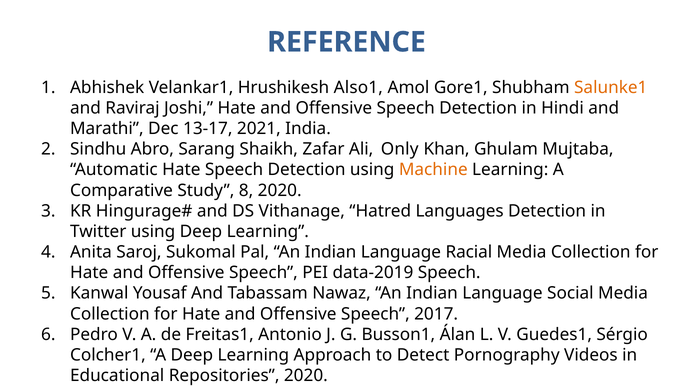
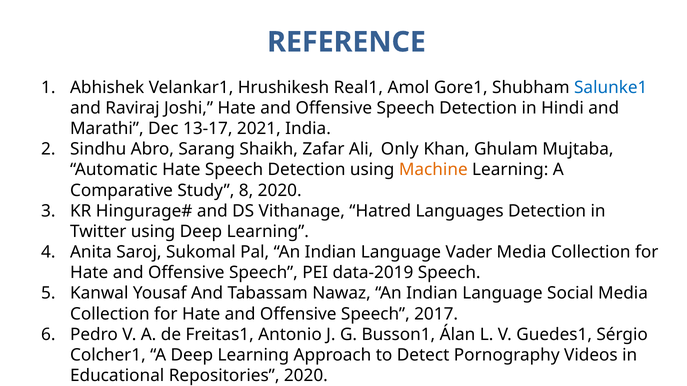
Also1: Also1 -> Real1
Salunke1 colour: orange -> blue
Racial: Racial -> Vader
